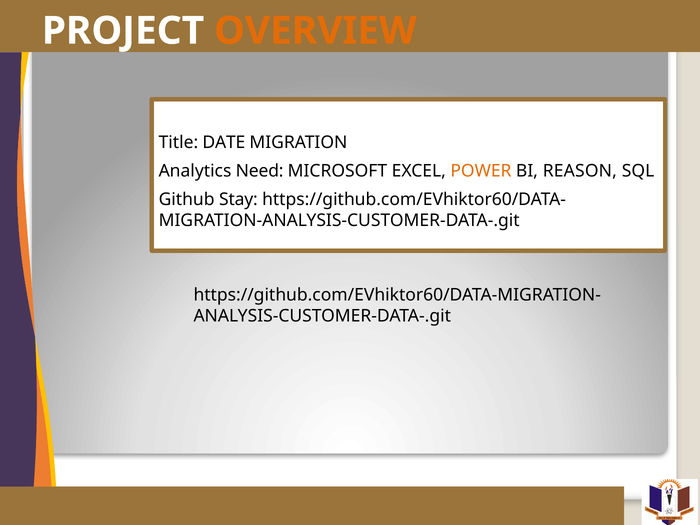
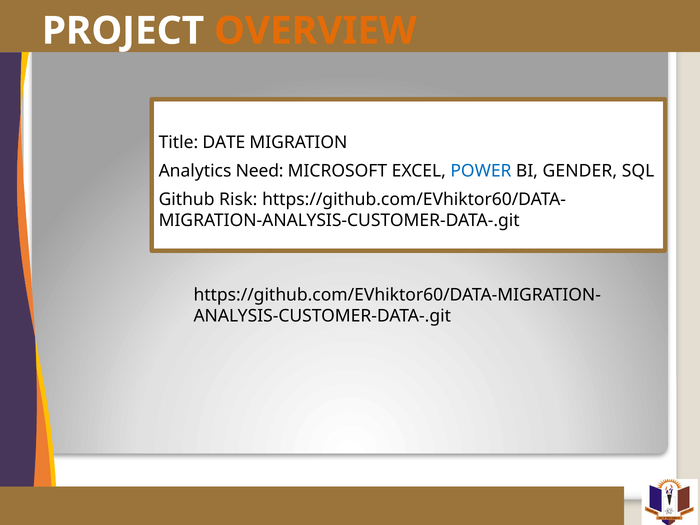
POWER colour: orange -> blue
REASON: REASON -> GENDER
Stay: Stay -> Risk
